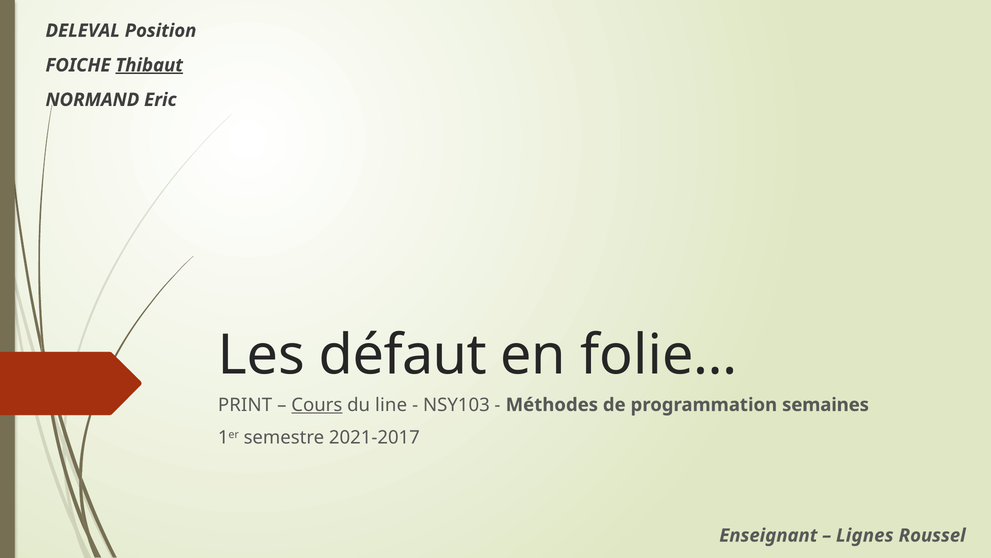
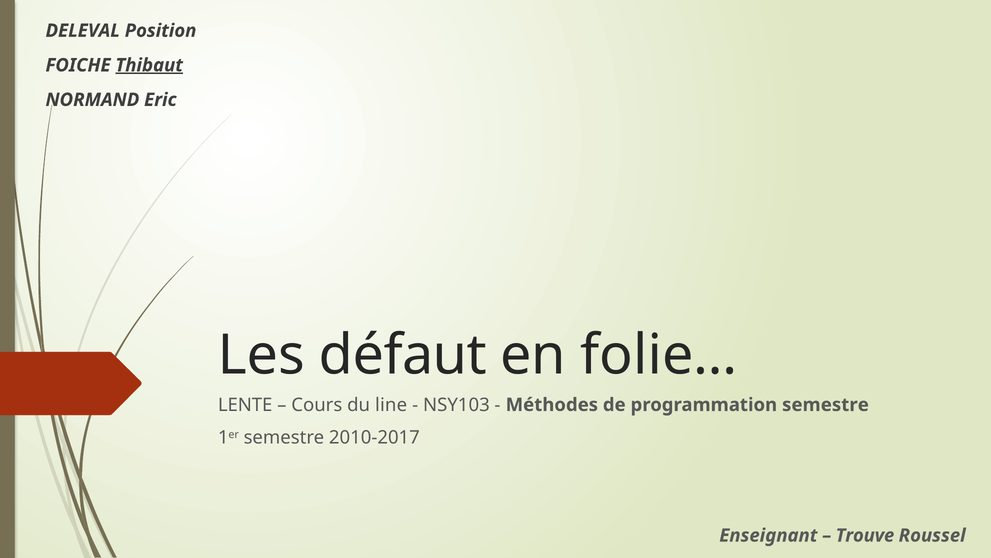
PRINT: PRINT -> LENTE
Cours underline: present -> none
programmation semaines: semaines -> semestre
2021-2017: 2021-2017 -> 2010-2017
Lignes: Lignes -> Trouve
